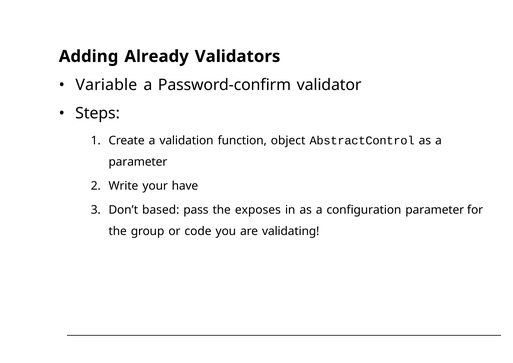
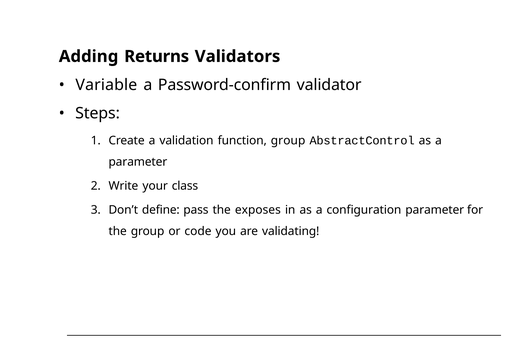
Already: Already -> Returns
function object: object -> group
have: have -> class
based: based -> define
